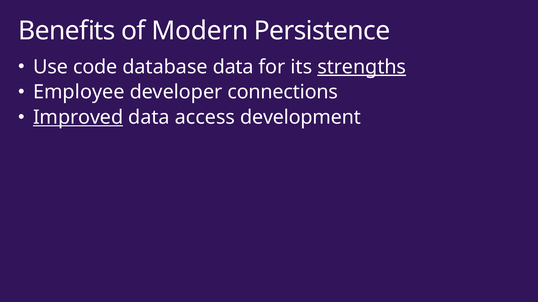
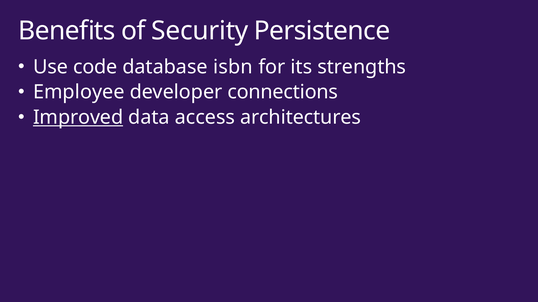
Modern: Modern -> Security
database data: data -> isbn
strengths underline: present -> none
development: development -> architectures
